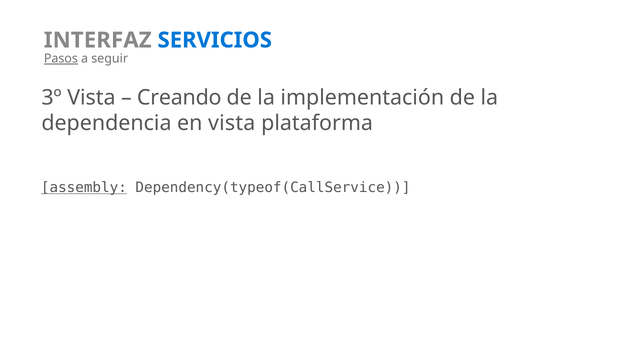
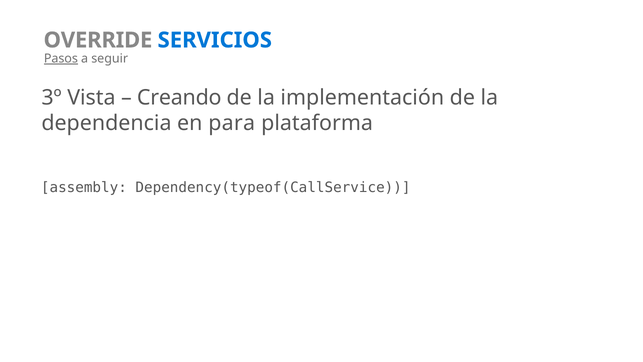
INTERFAZ: INTERFAZ -> OVERRIDE
en vista: vista -> para
assembly underline: present -> none
